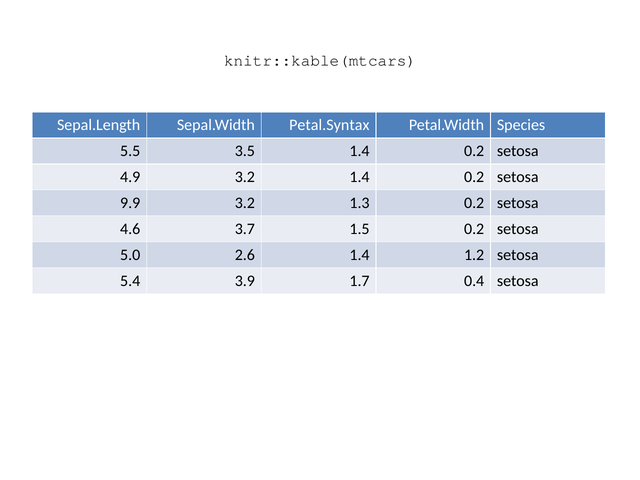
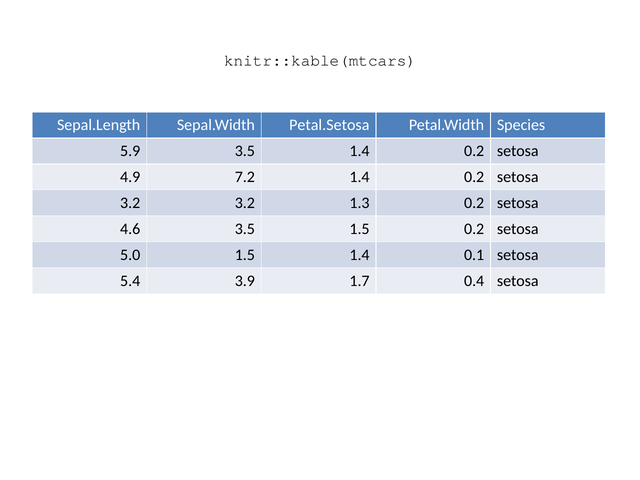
Petal.Syntax: Petal.Syntax -> Petal.Setosa
5.5: 5.5 -> 5.9
4.9 3.2: 3.2 -> 7.2
9.9 at (130, 203): 9.9 -> 3.2
4.6 3.7: 3.7 -> 3.5
5.0 2.6: 2.6 -> 1.5
1.2: 1.2 -> 0.1
